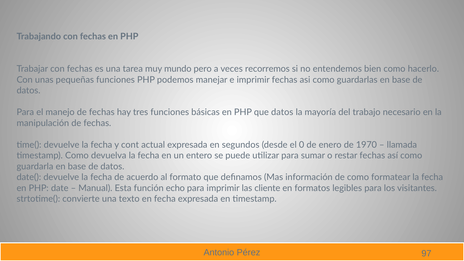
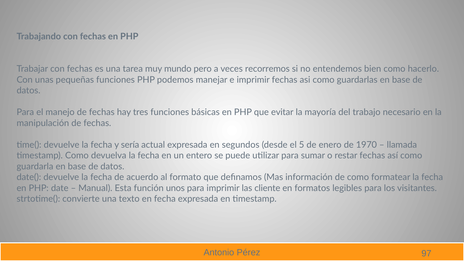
que datos: datos -> evitar
cont: cont -> sería
0: 0 -> 5
echo: echo -> unos
